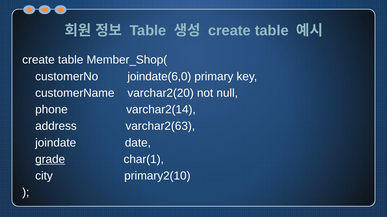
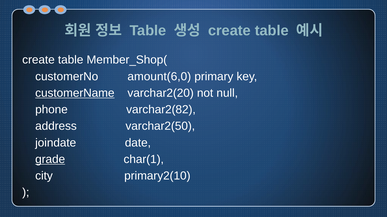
joindate(6,0: joindate(6,0 -> amount(6,0
customerName underline: none -> present
varchar2(14: varchar2(14 -> varchar2(82
varchar2(63: varchar2(63 -> varchar2(50
